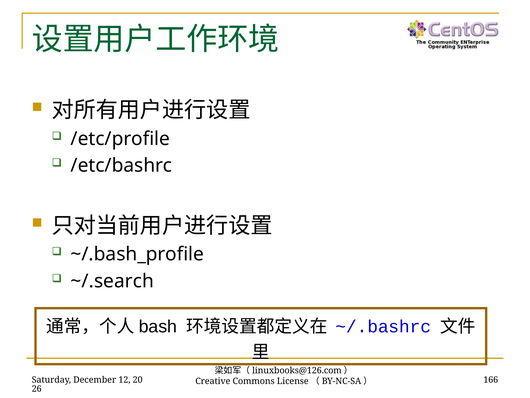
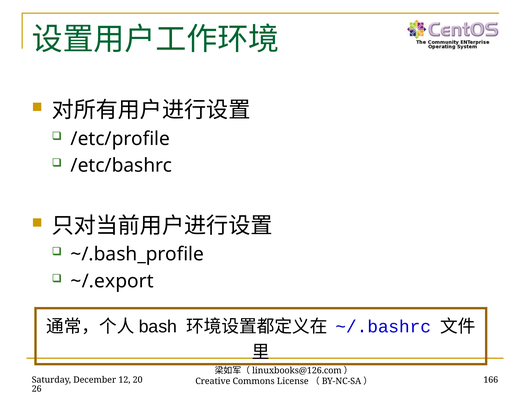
~/.search: ~/.search -> ~/.export
